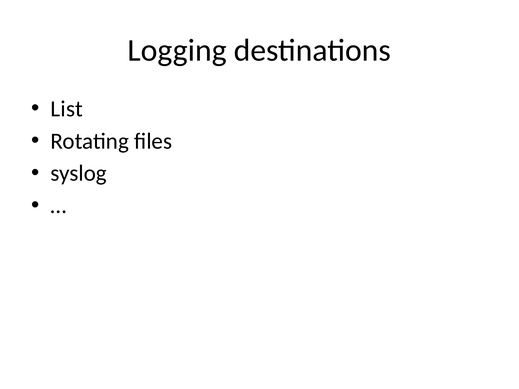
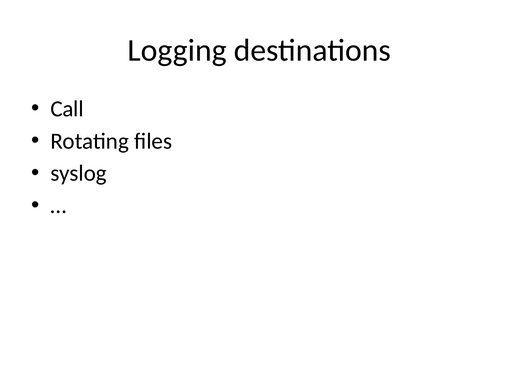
List: List -> Call
